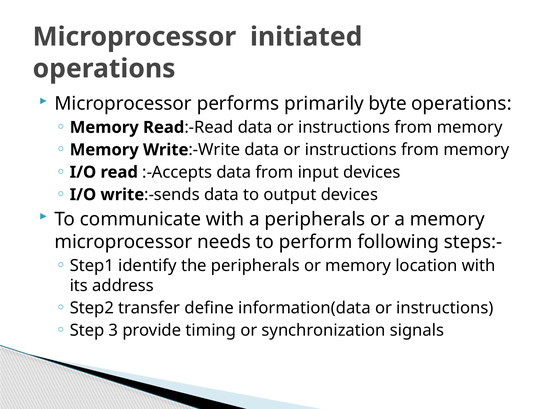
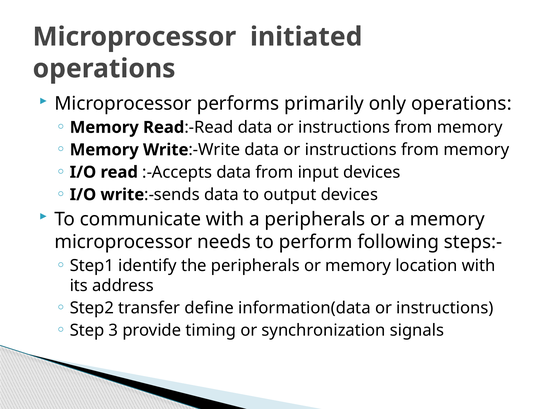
byte: byte -> only
